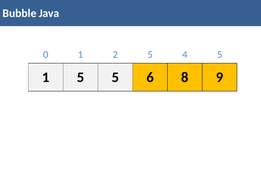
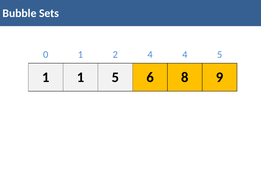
Java: Java -> Sets
2 5: 5 -> 4
1 5: 5 -> 1
